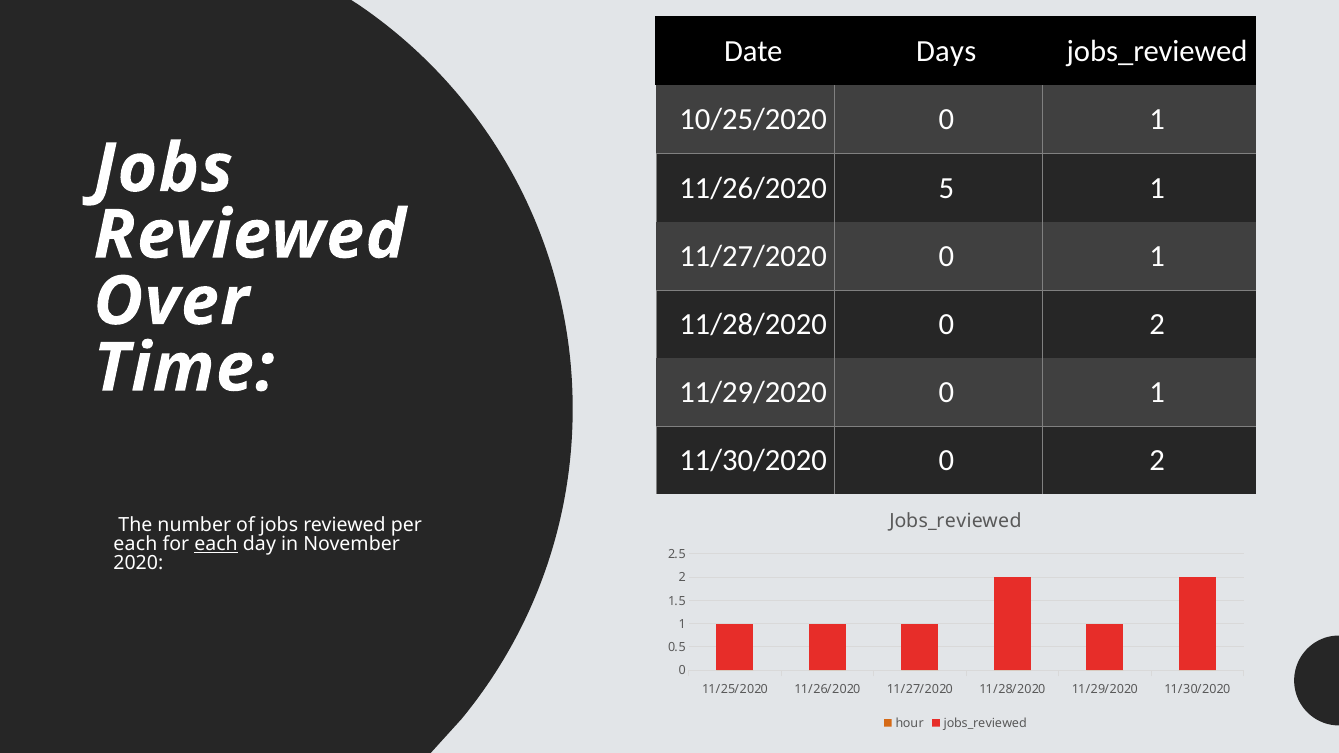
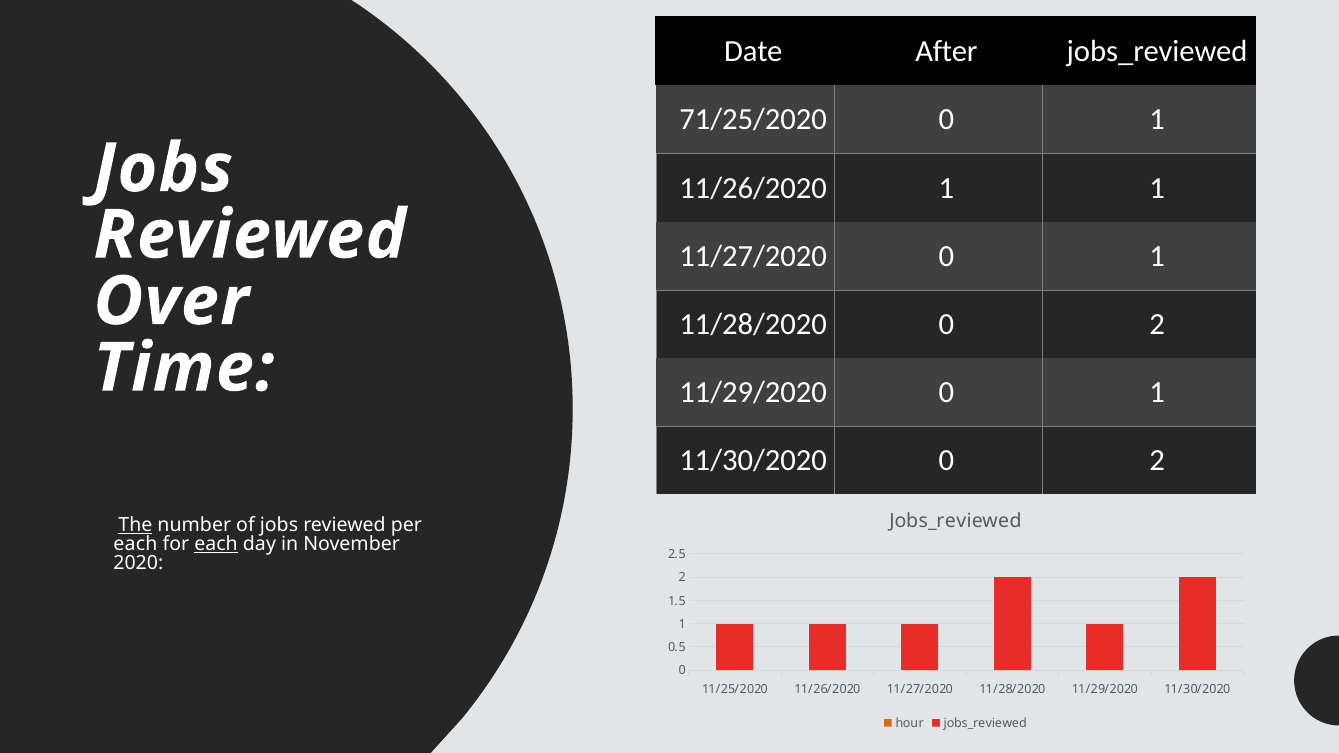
Days: Days -> After
10/25/2020: 10/25/2020 -> 71/25/2020
11/26/2020 5: 5 -> 1
The underline: none -> present
